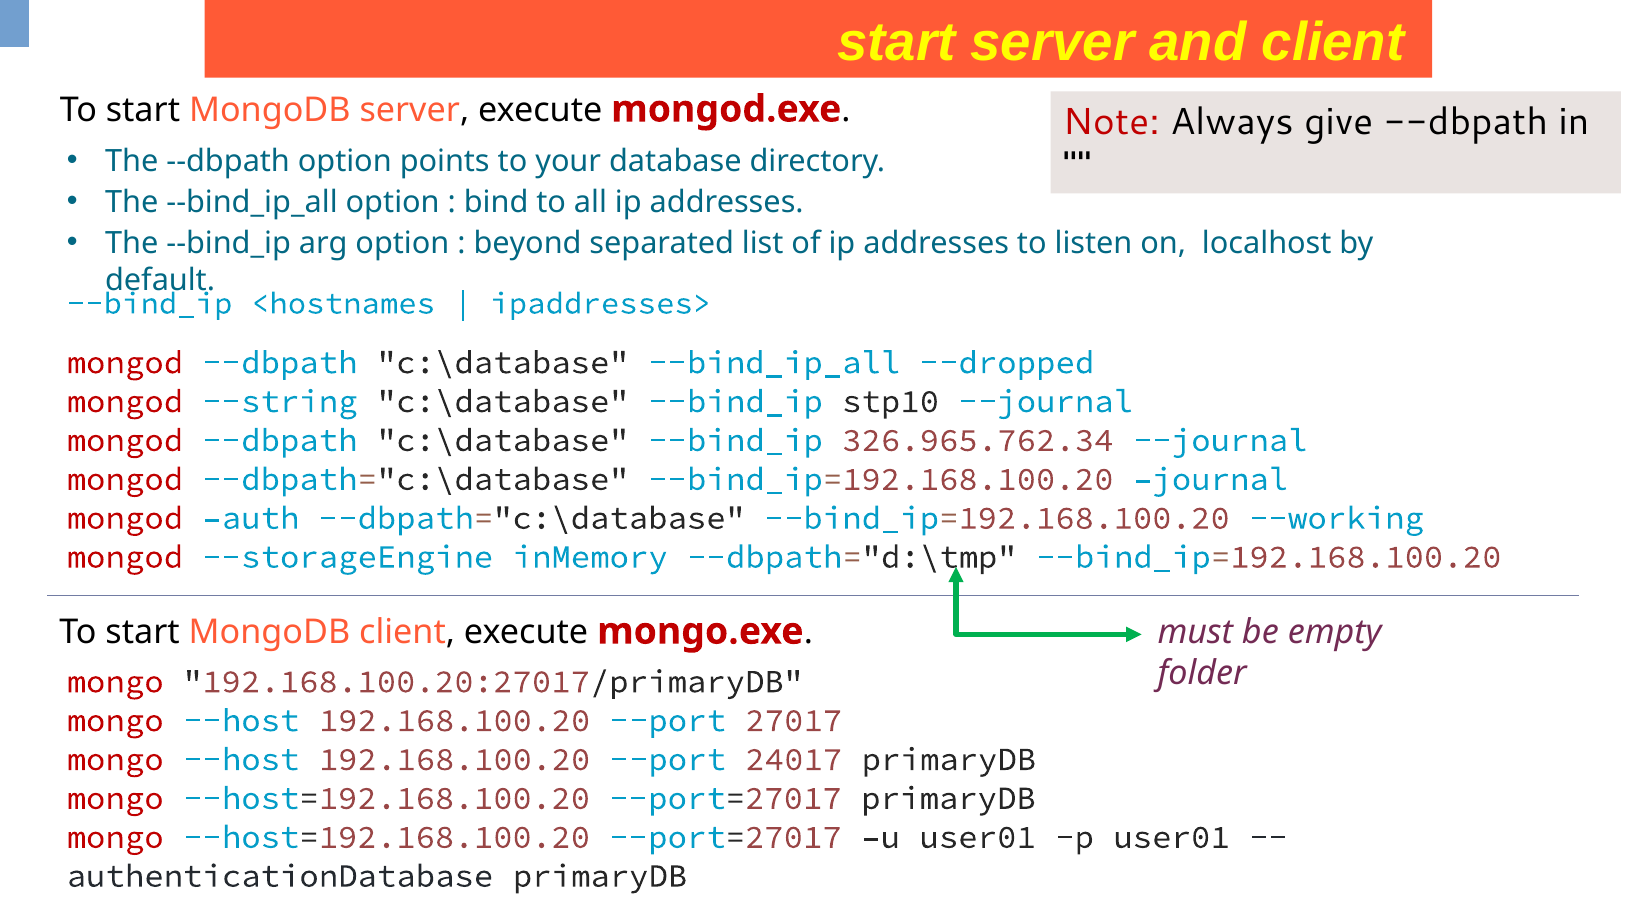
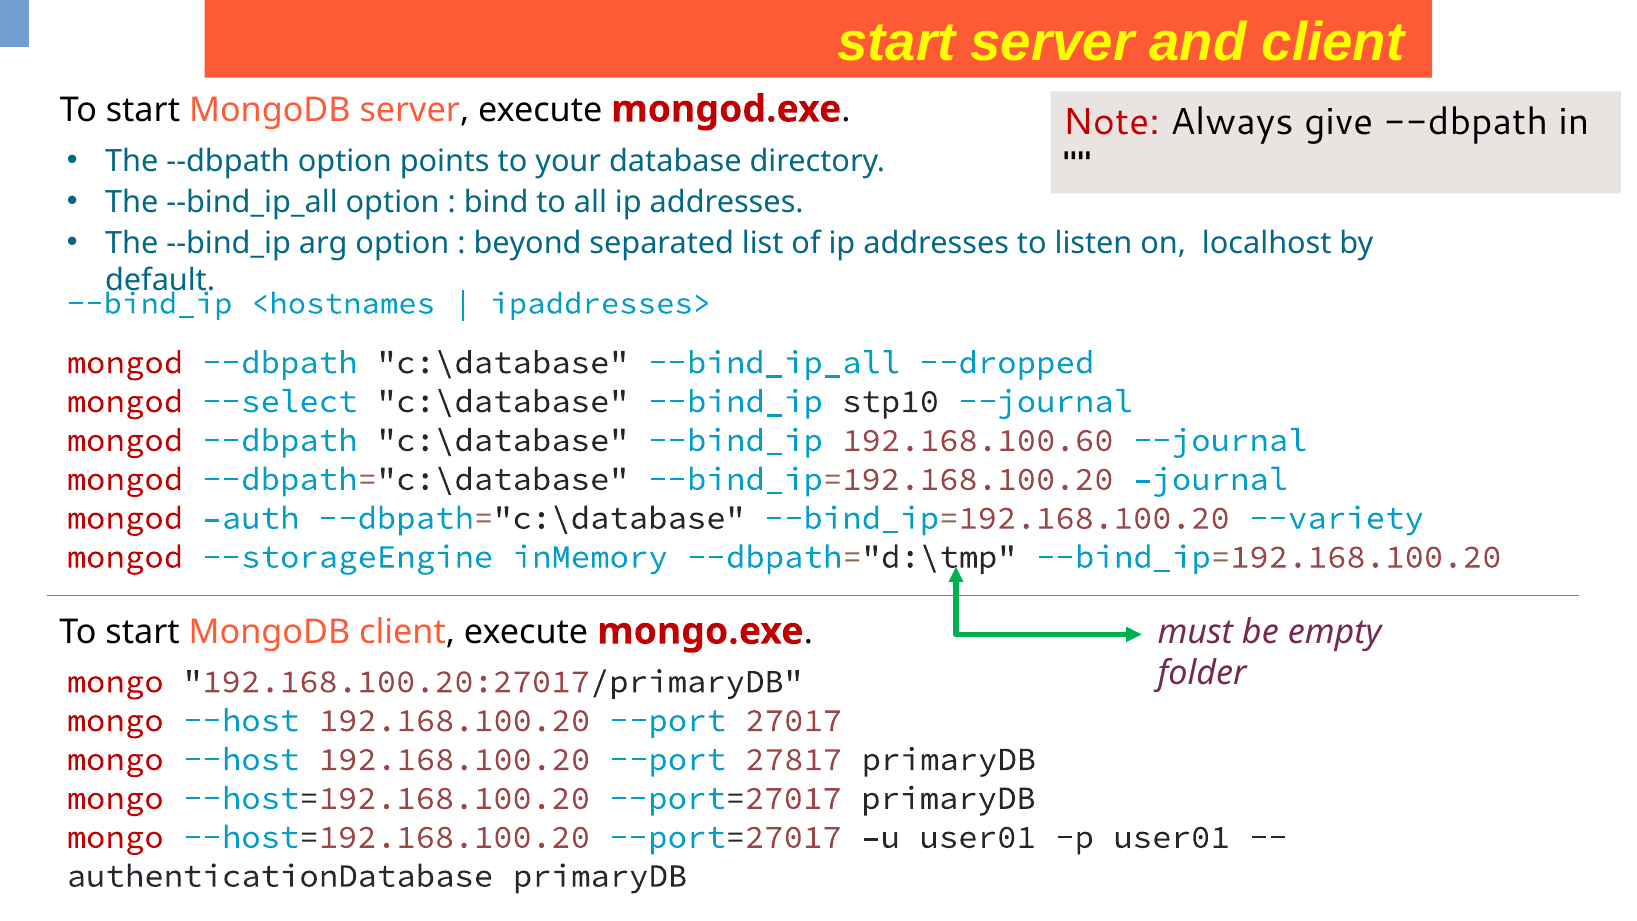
--string: --string -> --select
326.965.762.34: 326.965.762.34 -> 192.168.100.60
--working: --working -> --variety
24017: 24017 -> 27817
